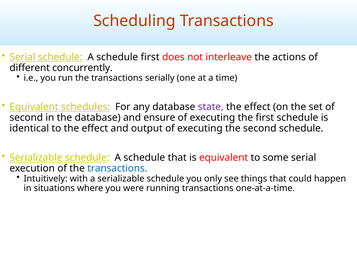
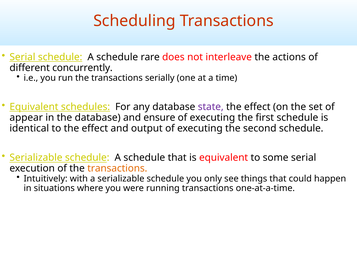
schedule first: first -> rare
second at (26, 117): second -> appear
transactions at (117, 168) colour: blue -> orange
